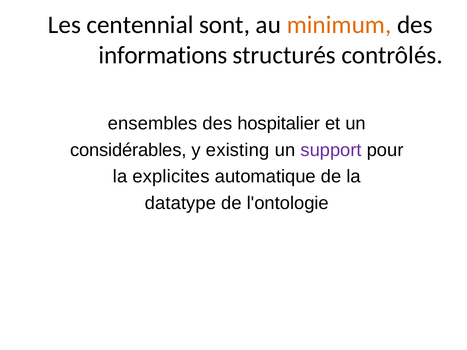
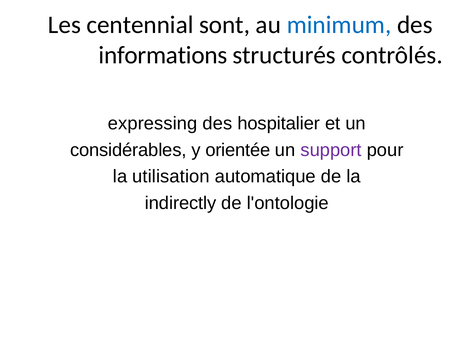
minimum colour: orange -> blue
ensembles: ensembles -> expressing
existing: existing -> orientée
explicites: explicites -> utilisation
datatype: datatype -> indirectly
